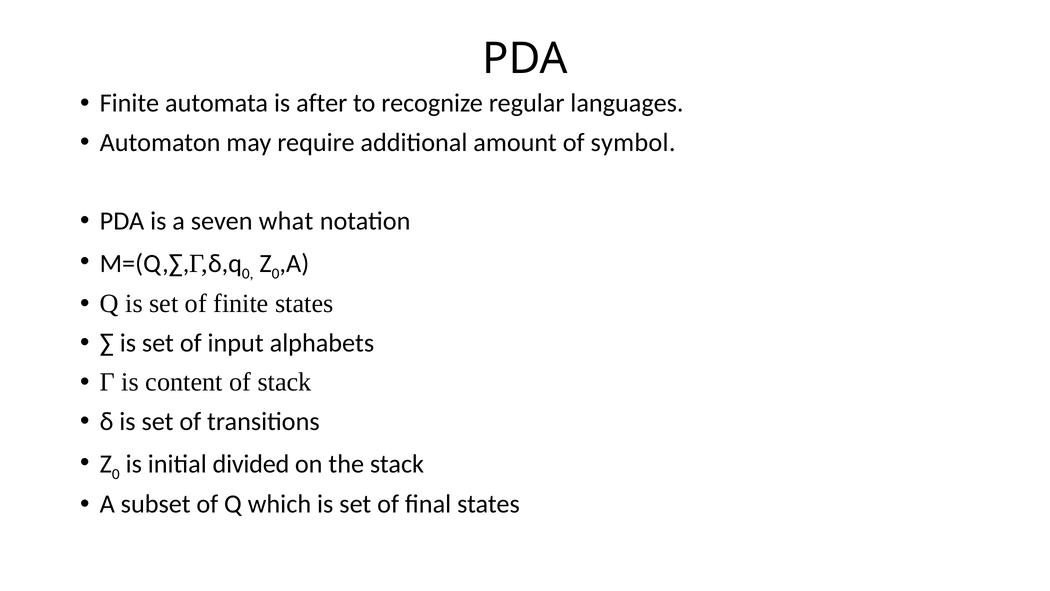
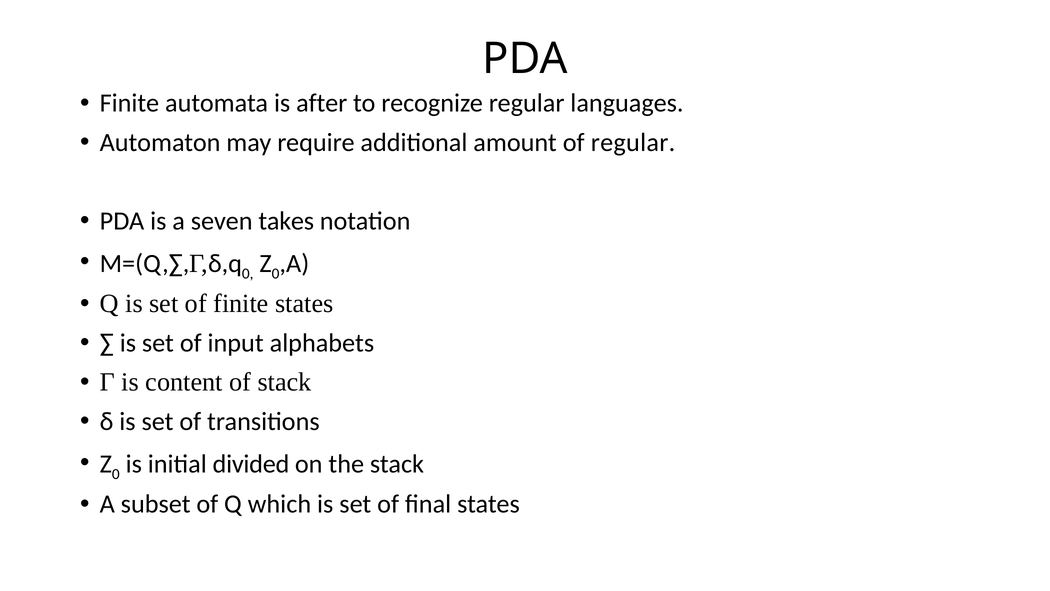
of symbol: symbol -> regular
what: what -> takes
